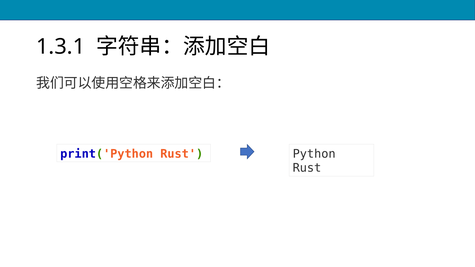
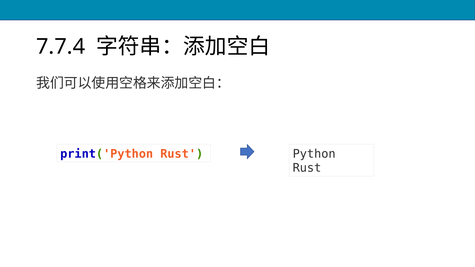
1.3.1: 1.3.1 -> 7.7.4
